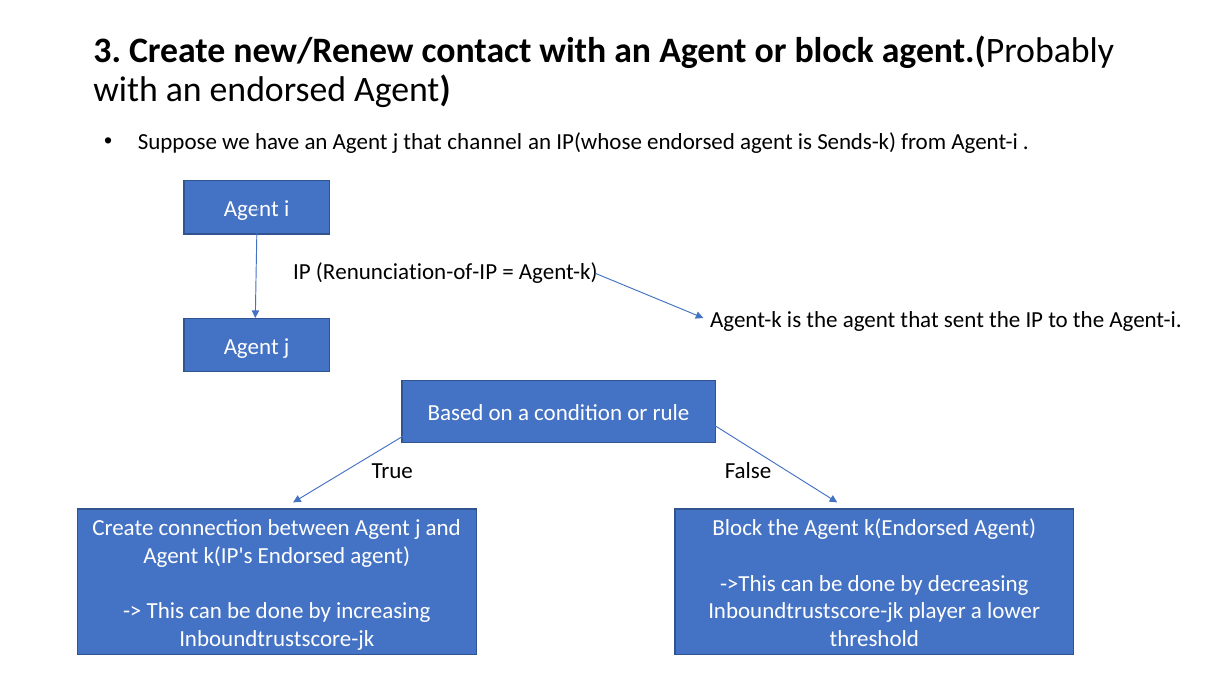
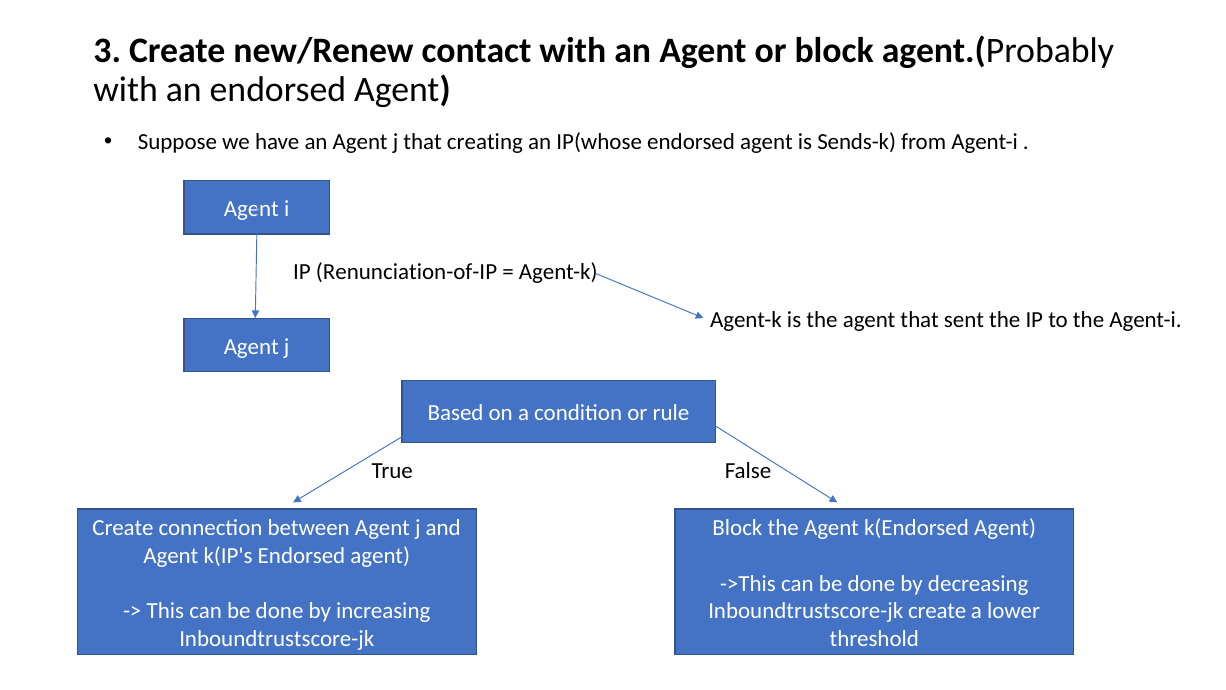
channel: channel -> creating
Inboundtrustscore-jk player: player -> create
